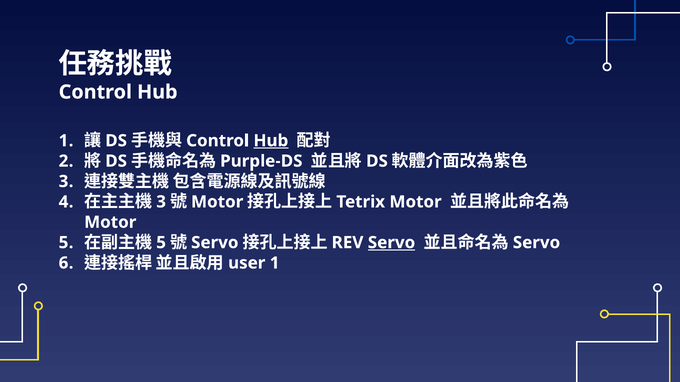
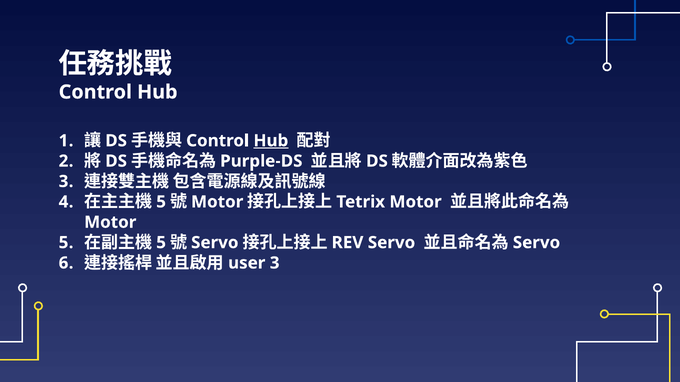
3 at (161, 202): 3 -> 5
Servo at (392, 243) underline: present -> none
1 at (275, 263): 1 -> 3
